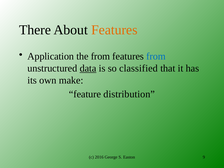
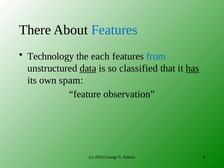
Features at (114, 30) colour: orange -> blue
Application: Application -> Technology
the from: from -> each
has underline: none -> present
make: make -> spam
distribution: distribution -> observation
